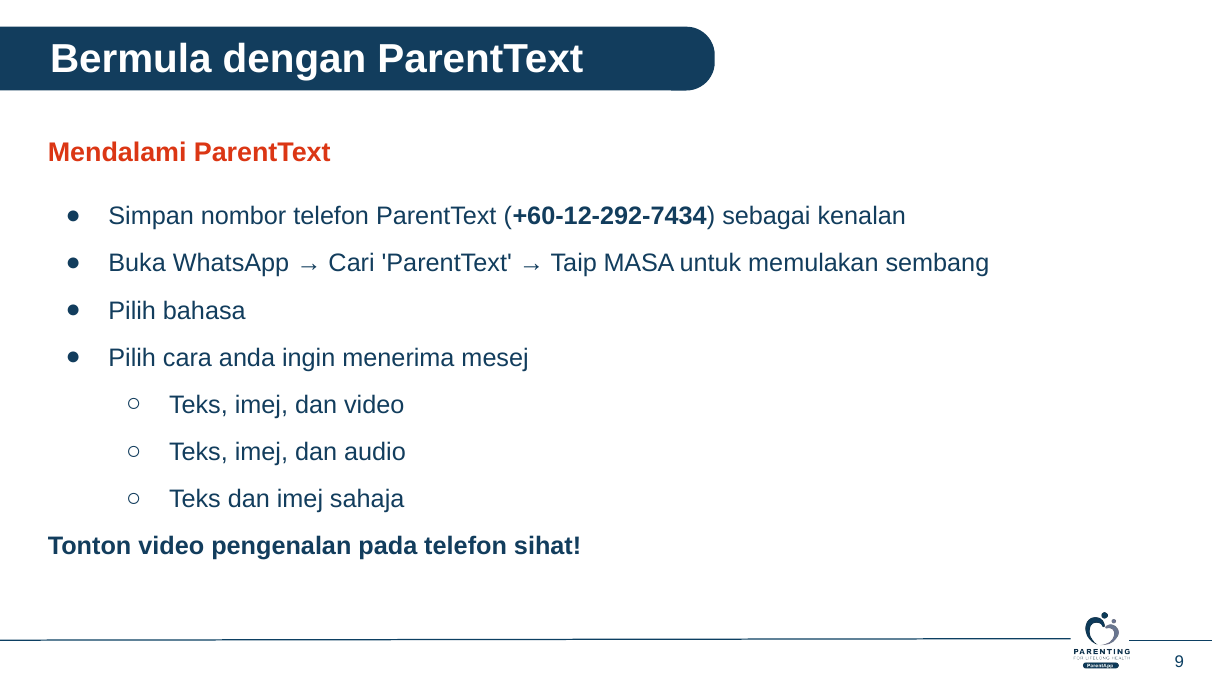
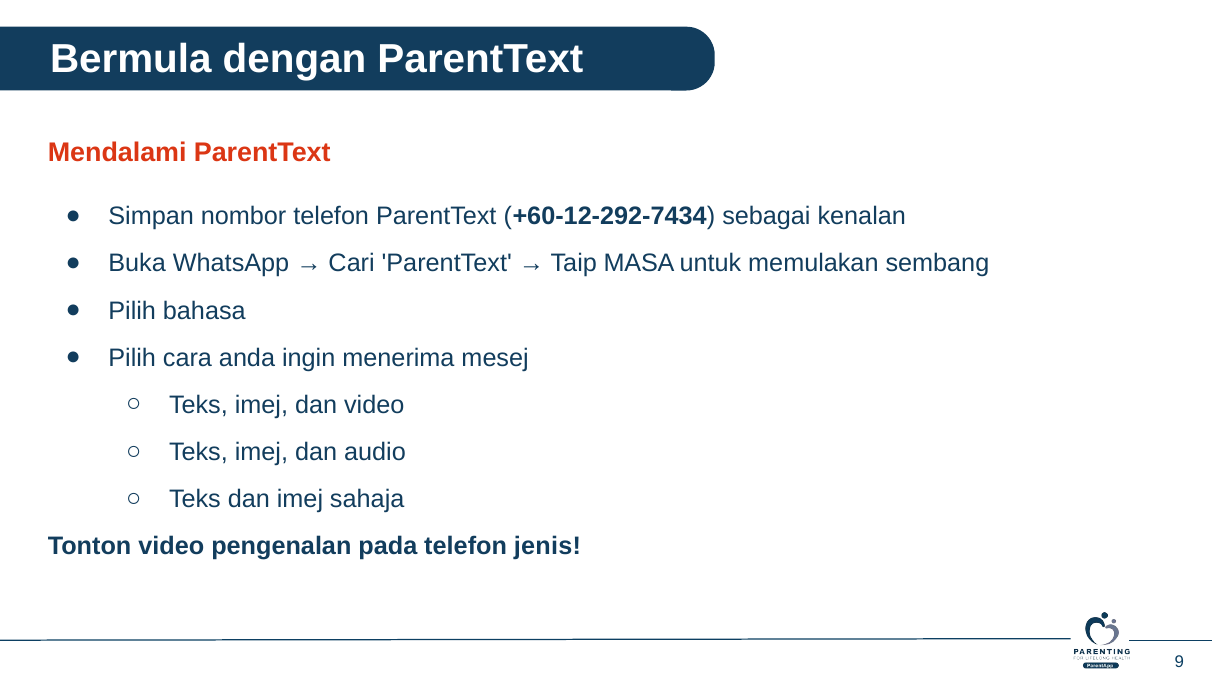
sihat: sihat -> jenis
